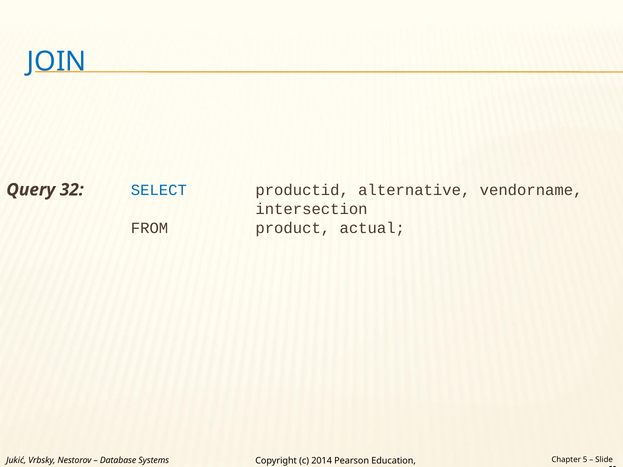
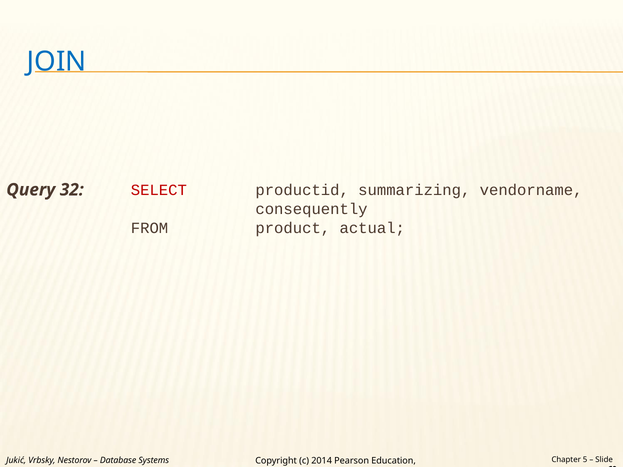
SELECT colour: blue -> red
alternative: alternative -> summarizing
intersection: intersection -> consequently
